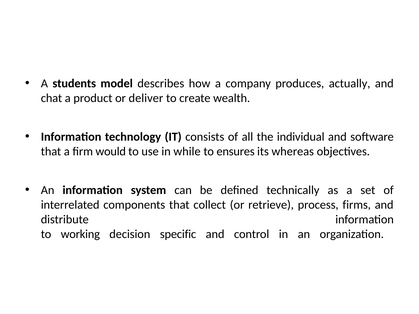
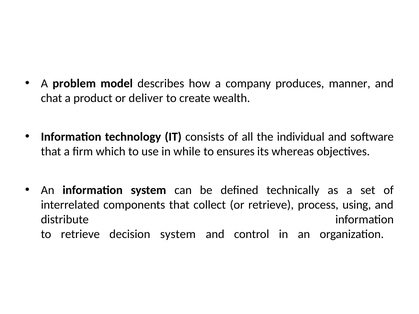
students: students -> problem
actually: actually -> manner
would: would -> which
firms: firms -> using
to working: working -> retrieve
decision specific: specific -> system
